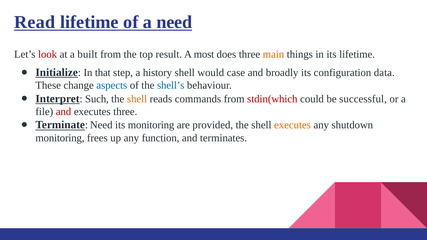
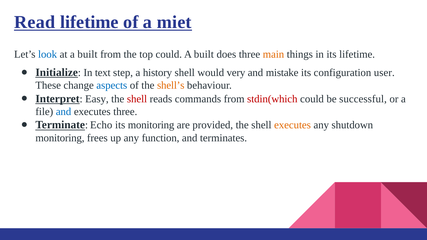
a need: need -> miet
look colour: red -> blue
top result: result -> could
most at (204, 54): most -> built
that: that -> text
case: case -> very
broadly: broadly -> mistake
data: data -> user
shell’s colour: blue -> orange
Such: Such -> Easy
shell at (137, 99) colour: orange -> red
and at (64, 112) colour: red -> blue
Terminate Need: Need -> Echo
